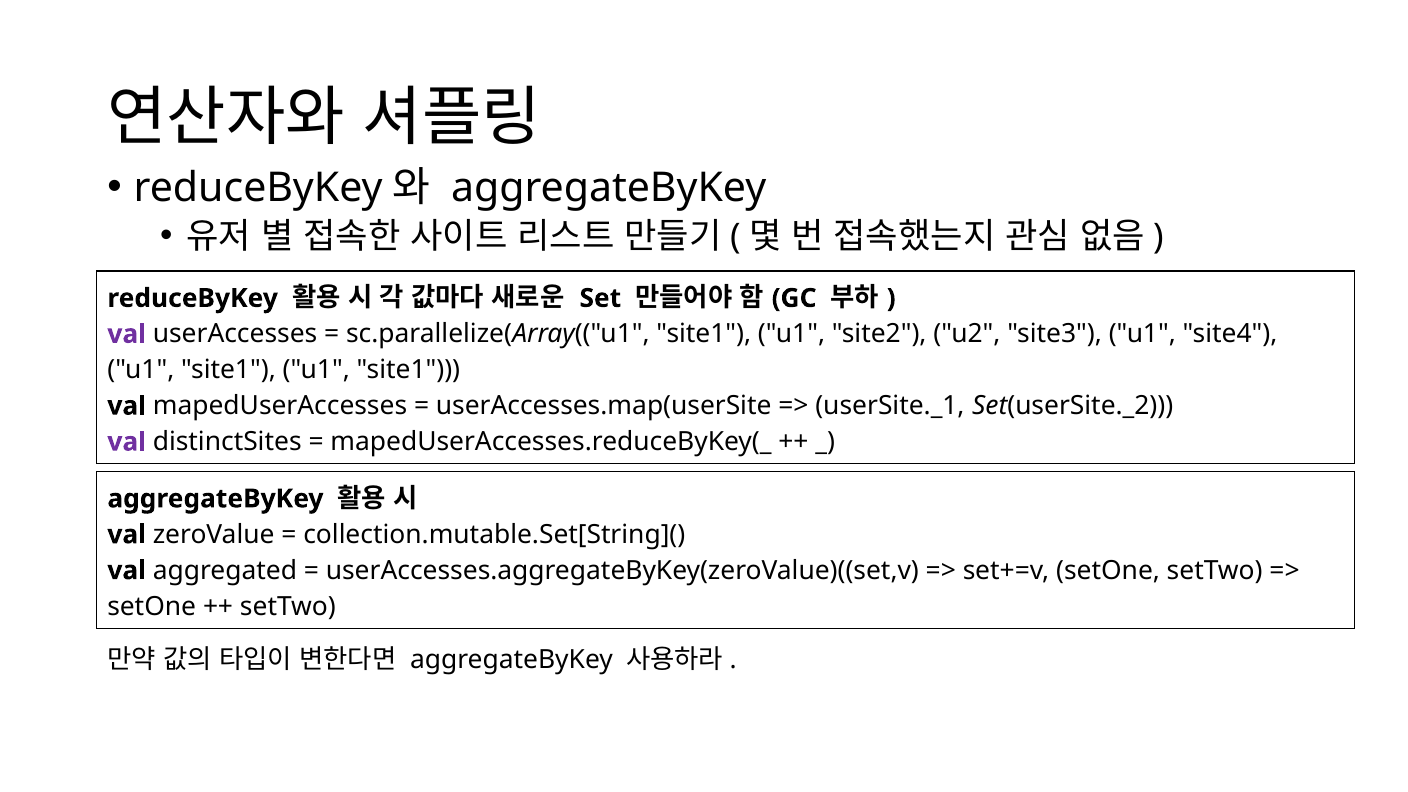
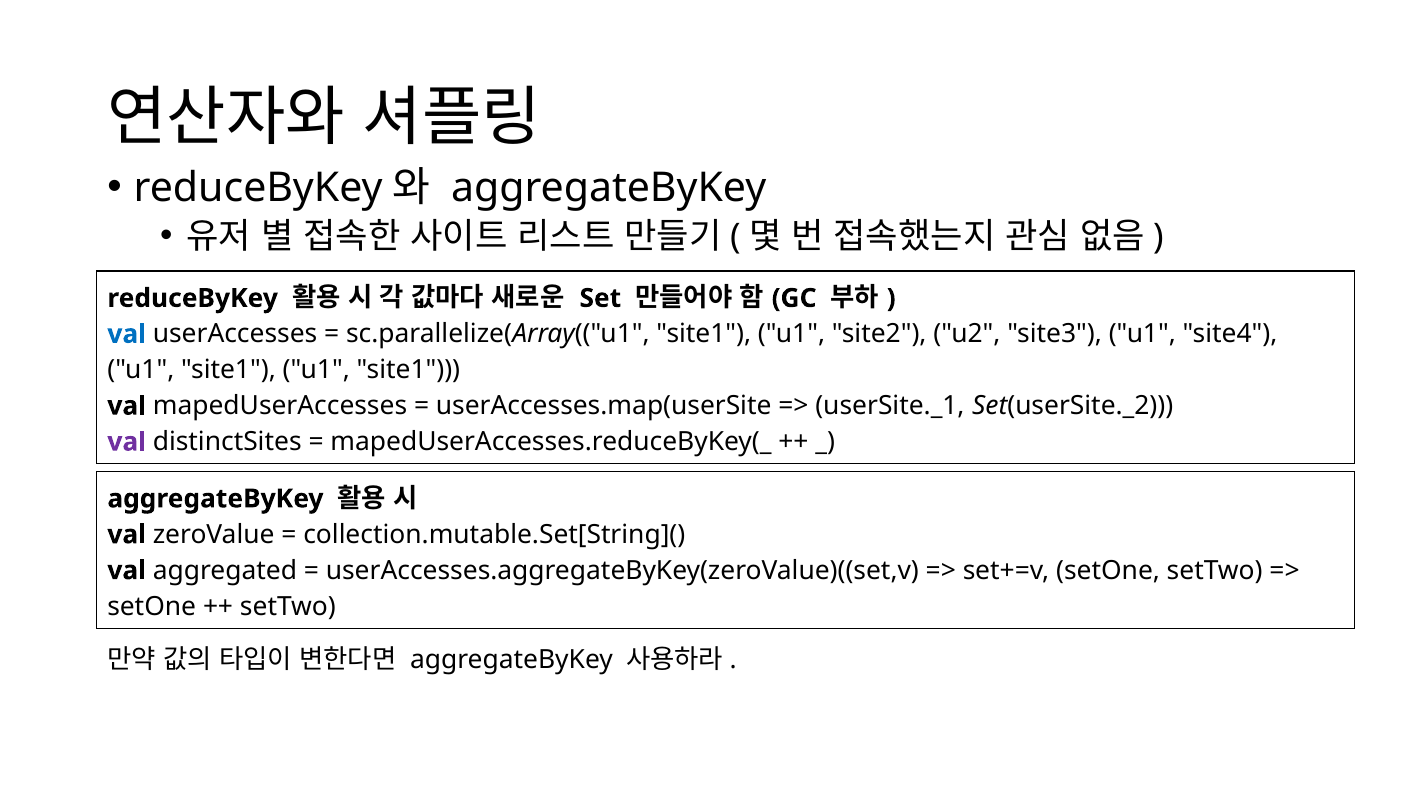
val at (127, 334) colour: purple -> blue
